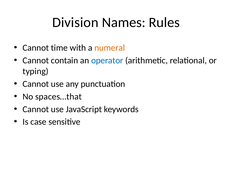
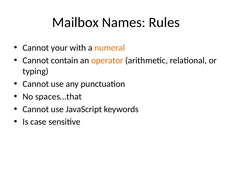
Division: Division -> Mailbox
time: time -> your
operator colour: blue -> orange
